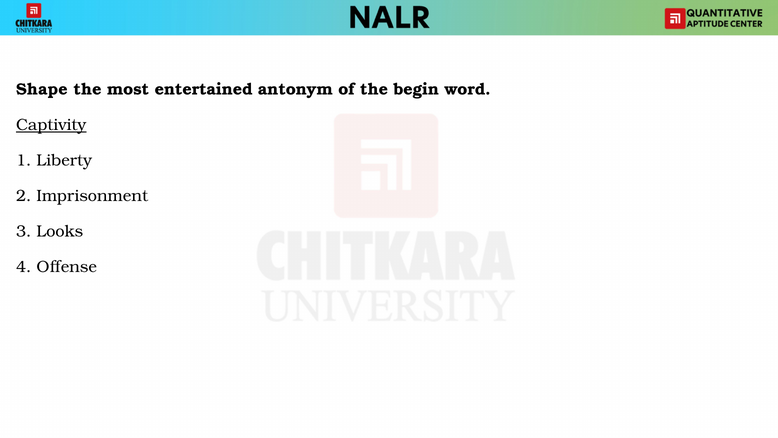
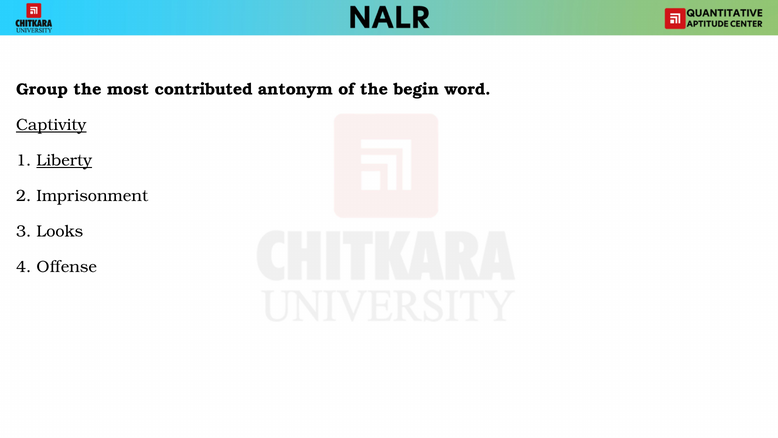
Shape: Shape -> Group
entertained: entertained -> contributed
Liberty underline: none -> present
